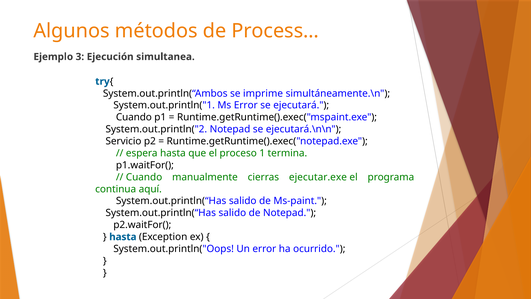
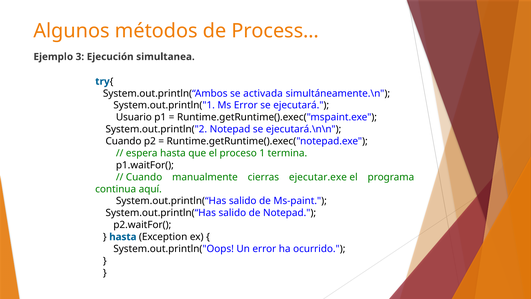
imprime: imprime -> activada
Cuando at (134, 117): Cuando -> Usuario
Servicio at (123, 141): Servicio -> Cuando
